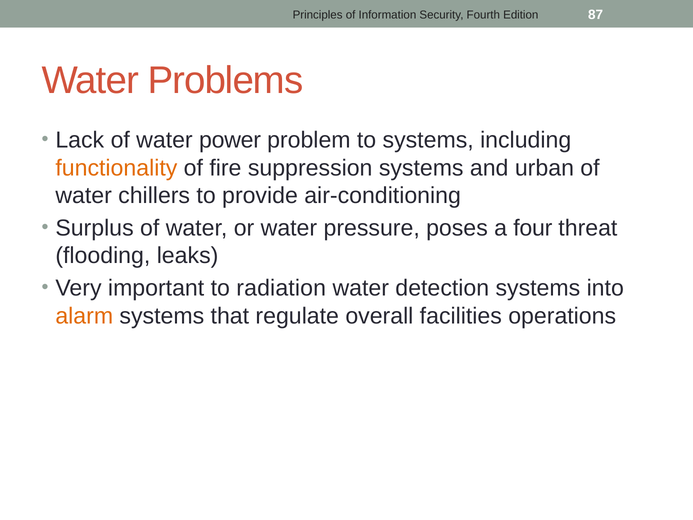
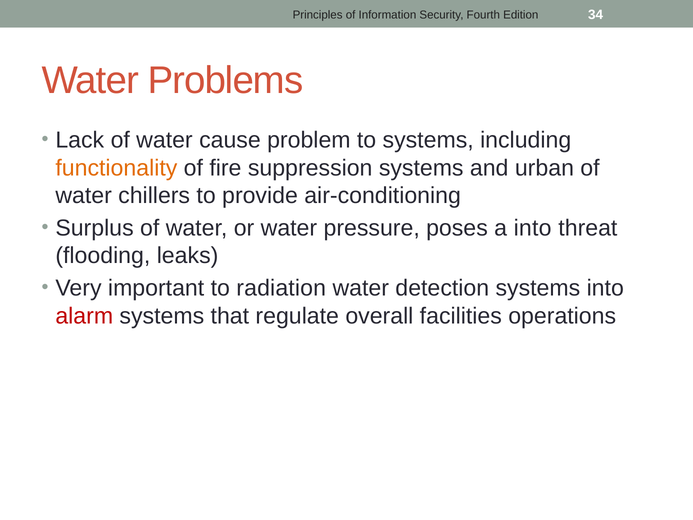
87: 87 -> 34
power: power -> cause
a four: four -> into
alarm colour: orange -> red
